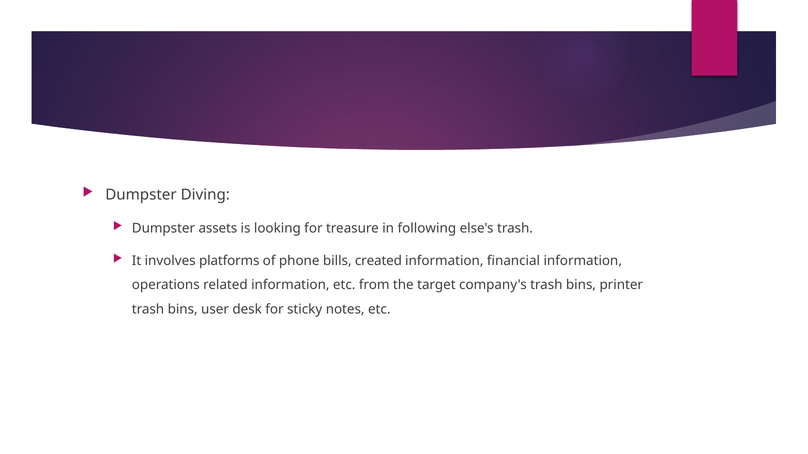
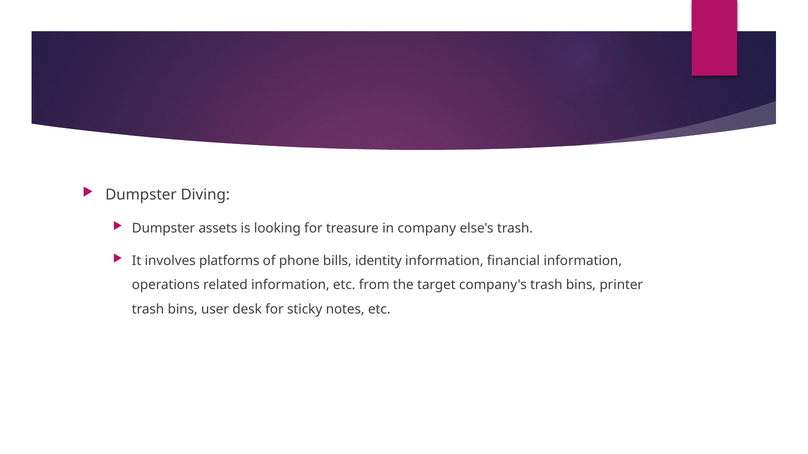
following: following -> company
created: created -> identity
